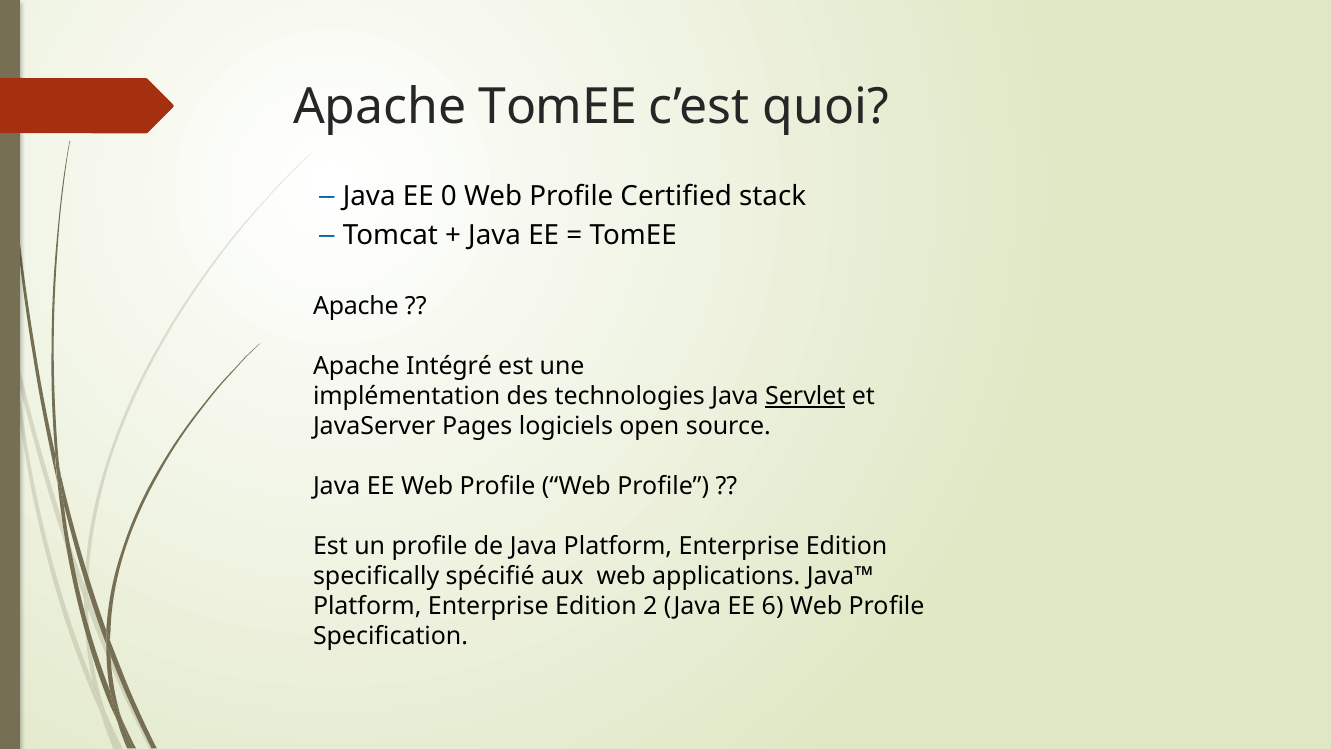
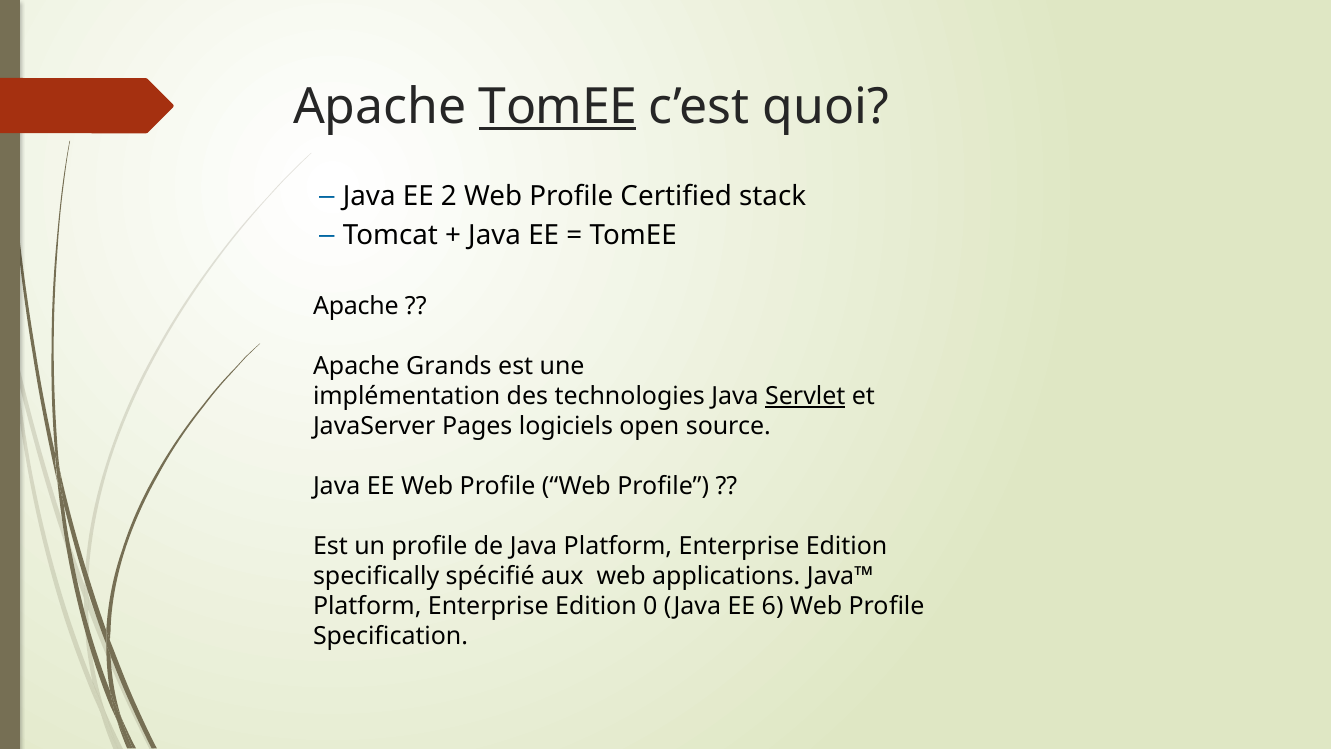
TomEE at (558, 107) underline: none -> present
0: 0 -> 2
Intégré: Intégré -> Grands
2: 2 -> 0
